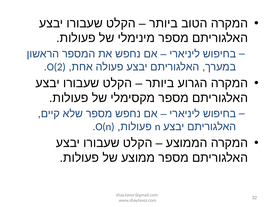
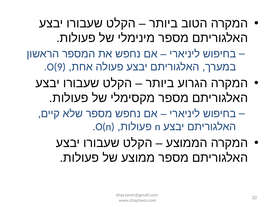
O(2: O(2 -> O(9
